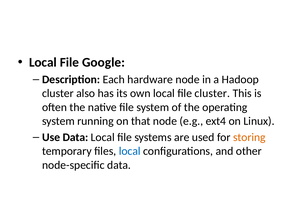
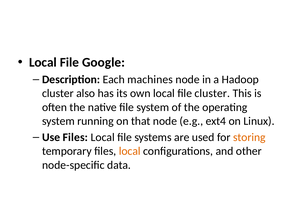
hardware: hardware -> machines
Use Data: Data -> Files
local at (130, 152) colour: blue -> orange
